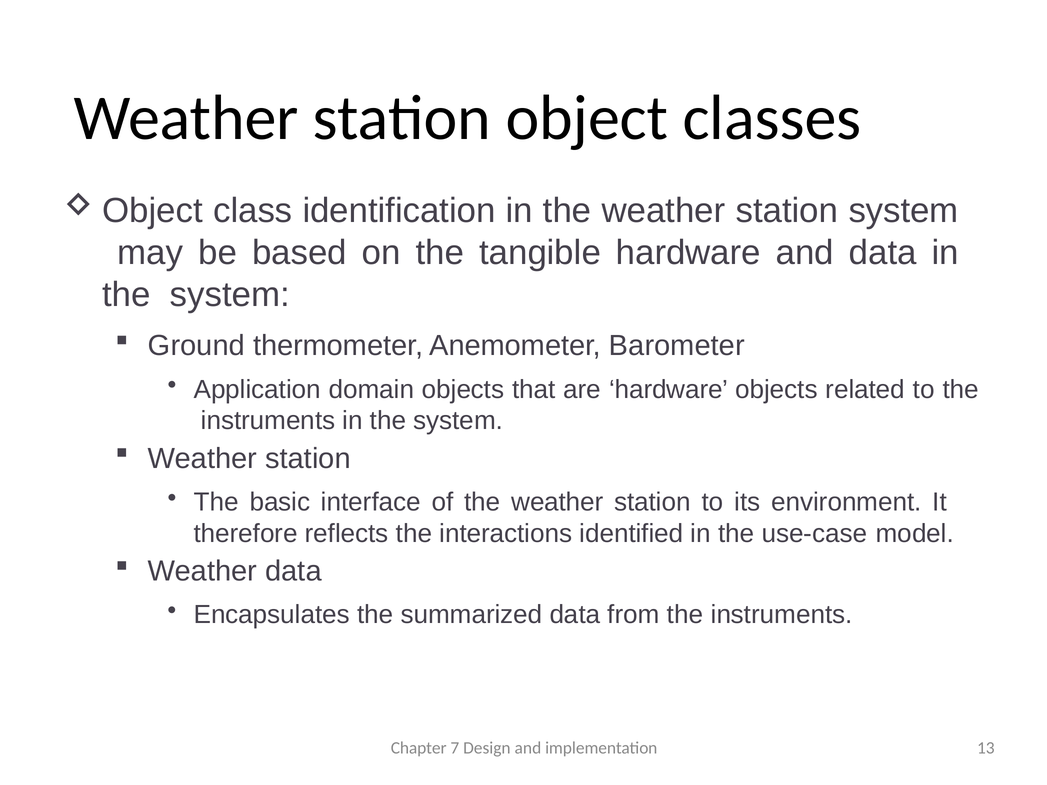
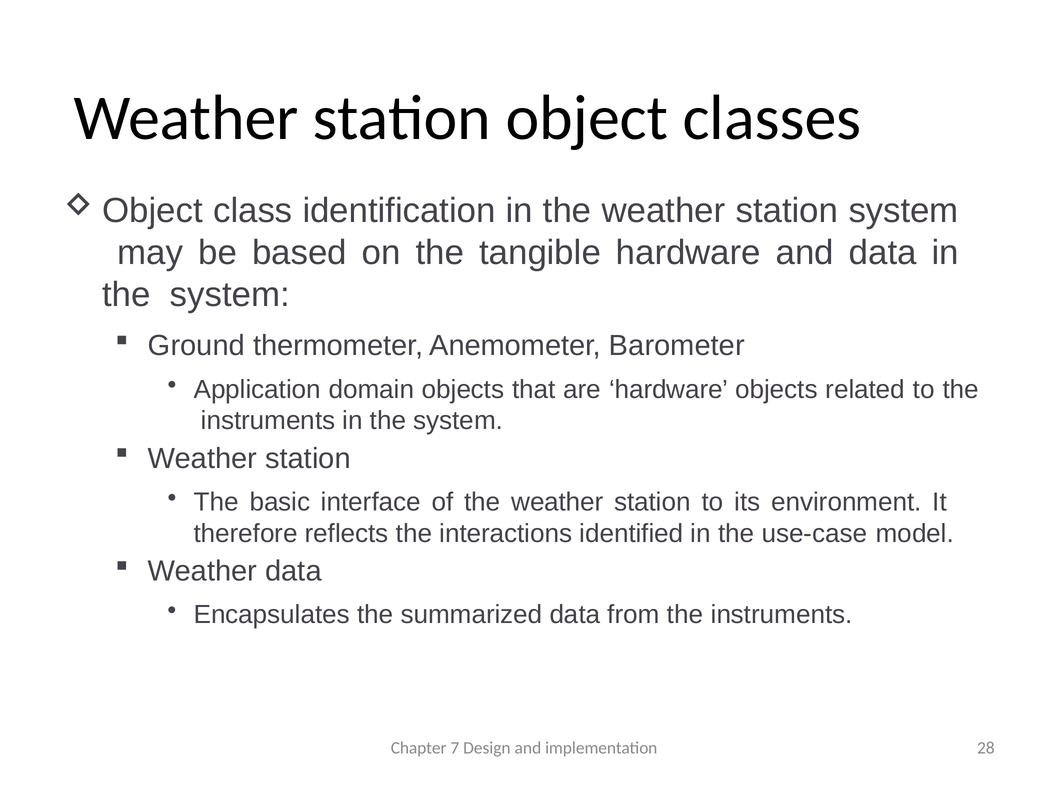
13: 13 -> 28
